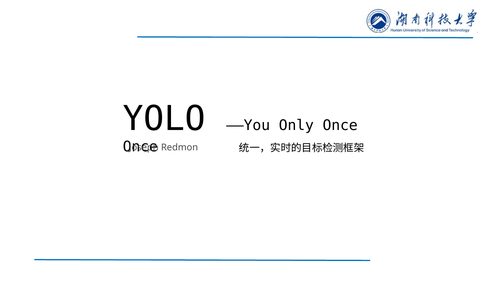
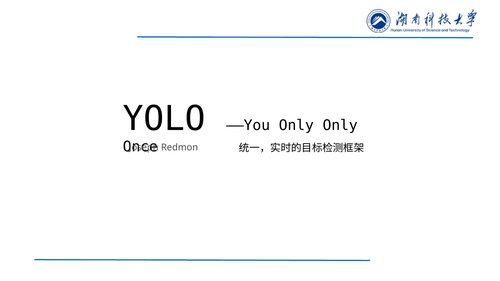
Only Once: Once -> Only
